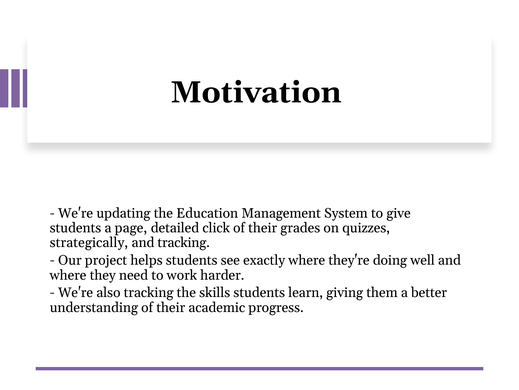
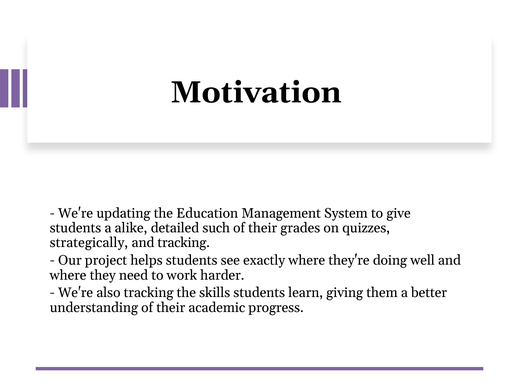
page: page -> alike
click: click -> such
